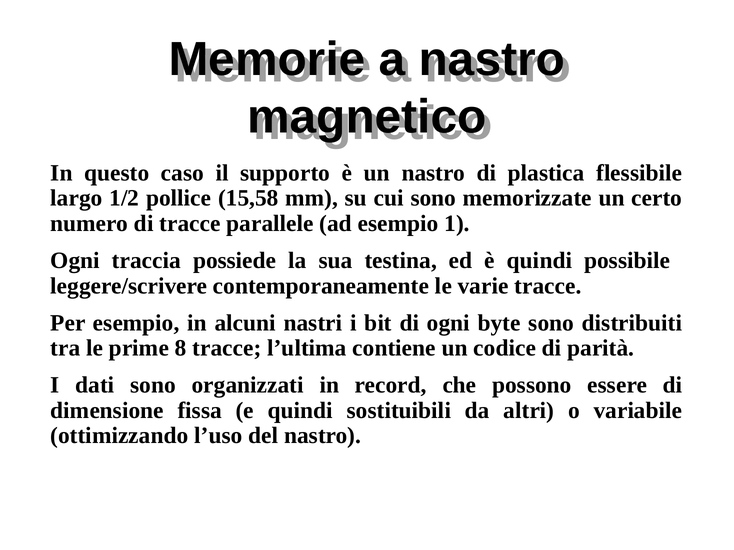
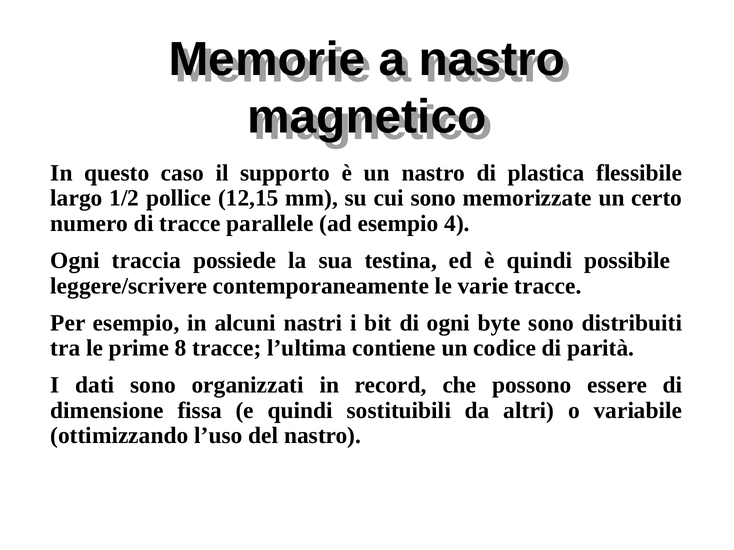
15,58: 15,58 -> 12,15
1: 1 -> 4
